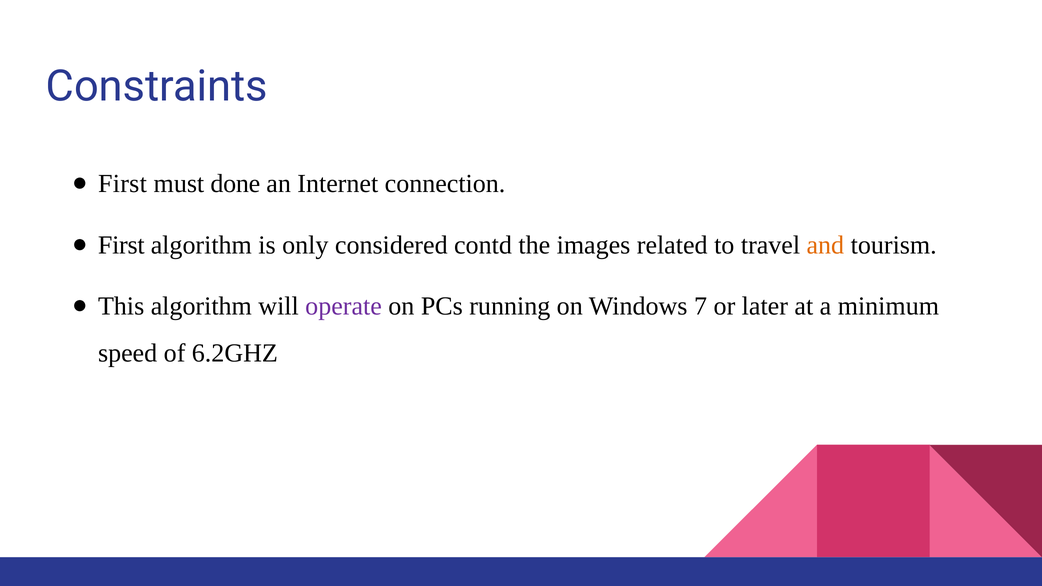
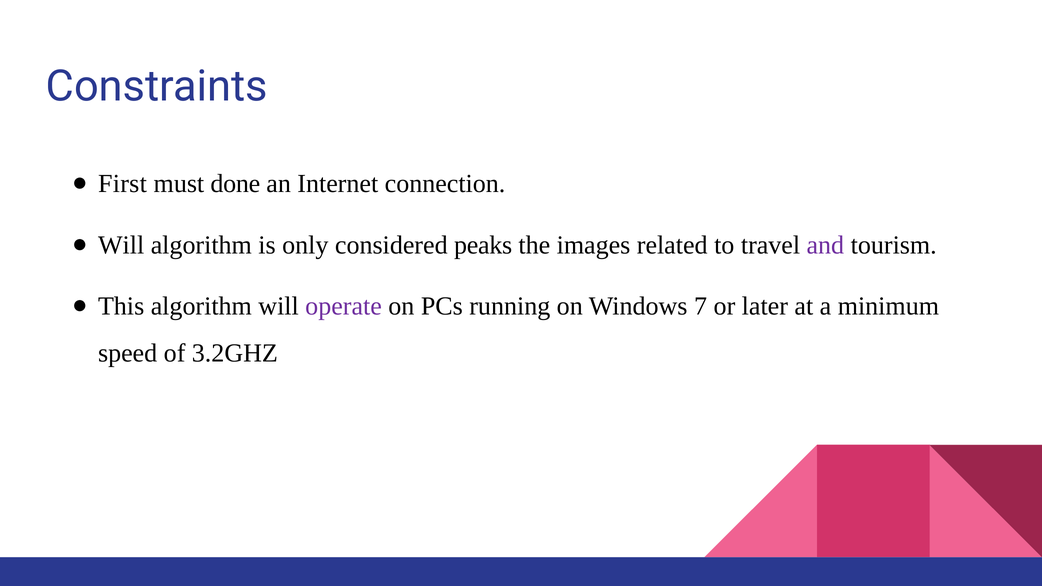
First at (121, 245): First -> Will
contd: contd -> peaks
and colour: orange -> purple
6.2GHZ: 6.2GHZ -> 3.2GHZ
